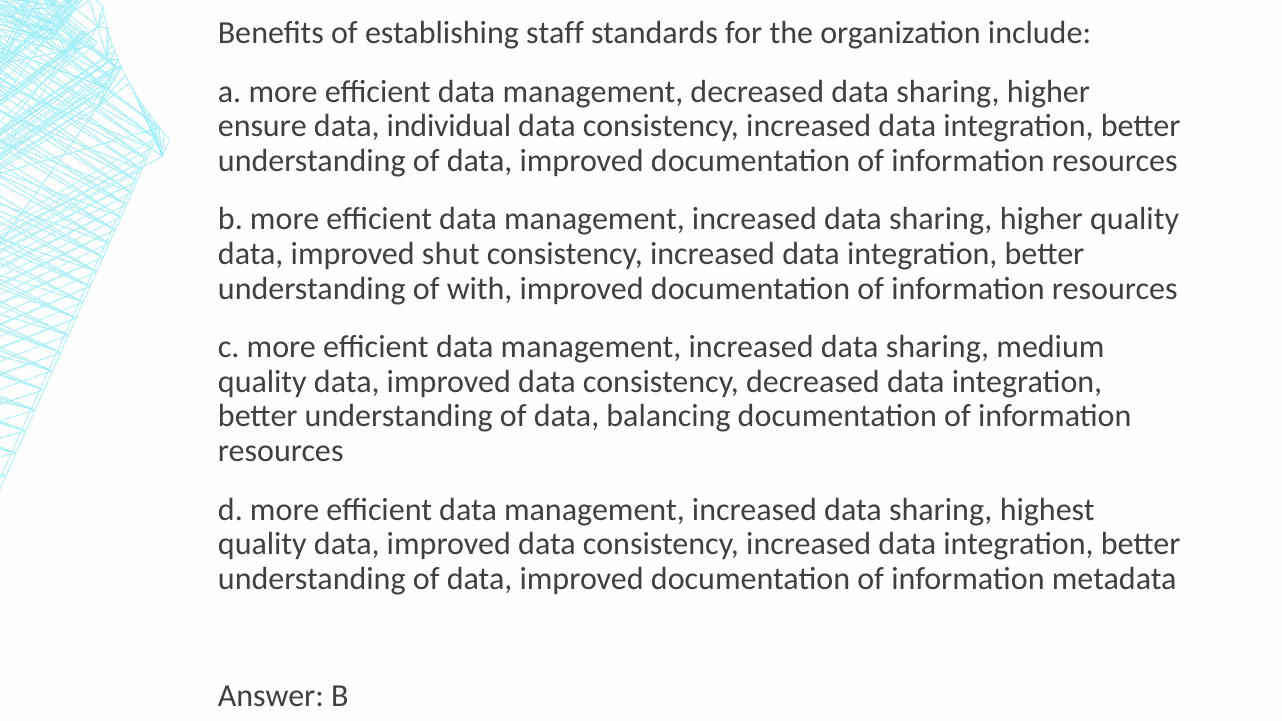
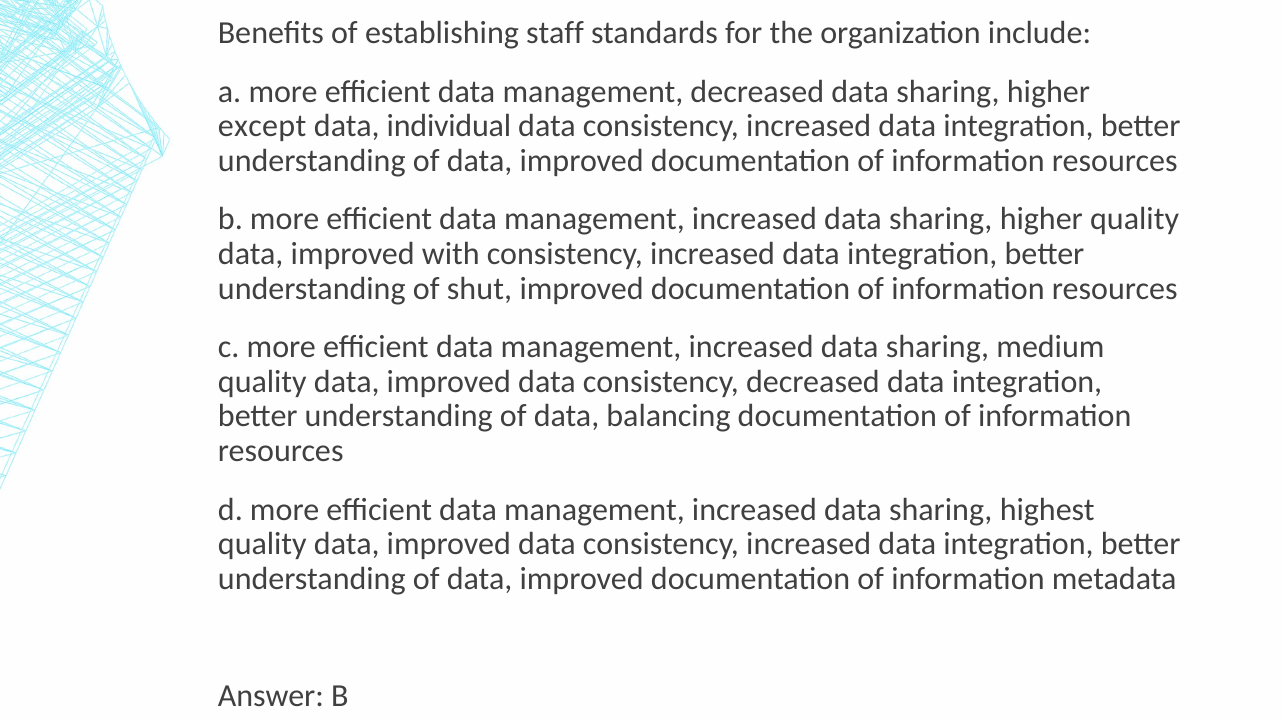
ensure: ensure -> except
shut: shut -> with
with: with -> shut
